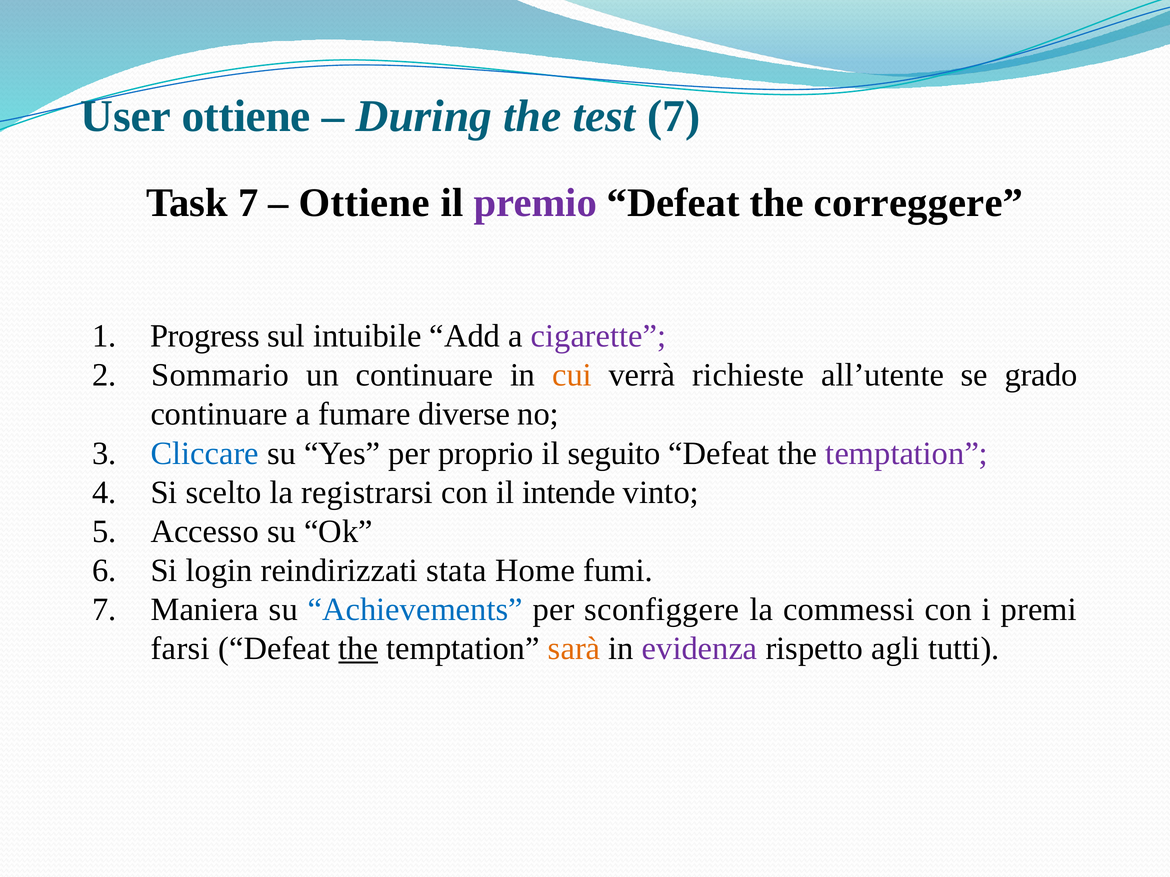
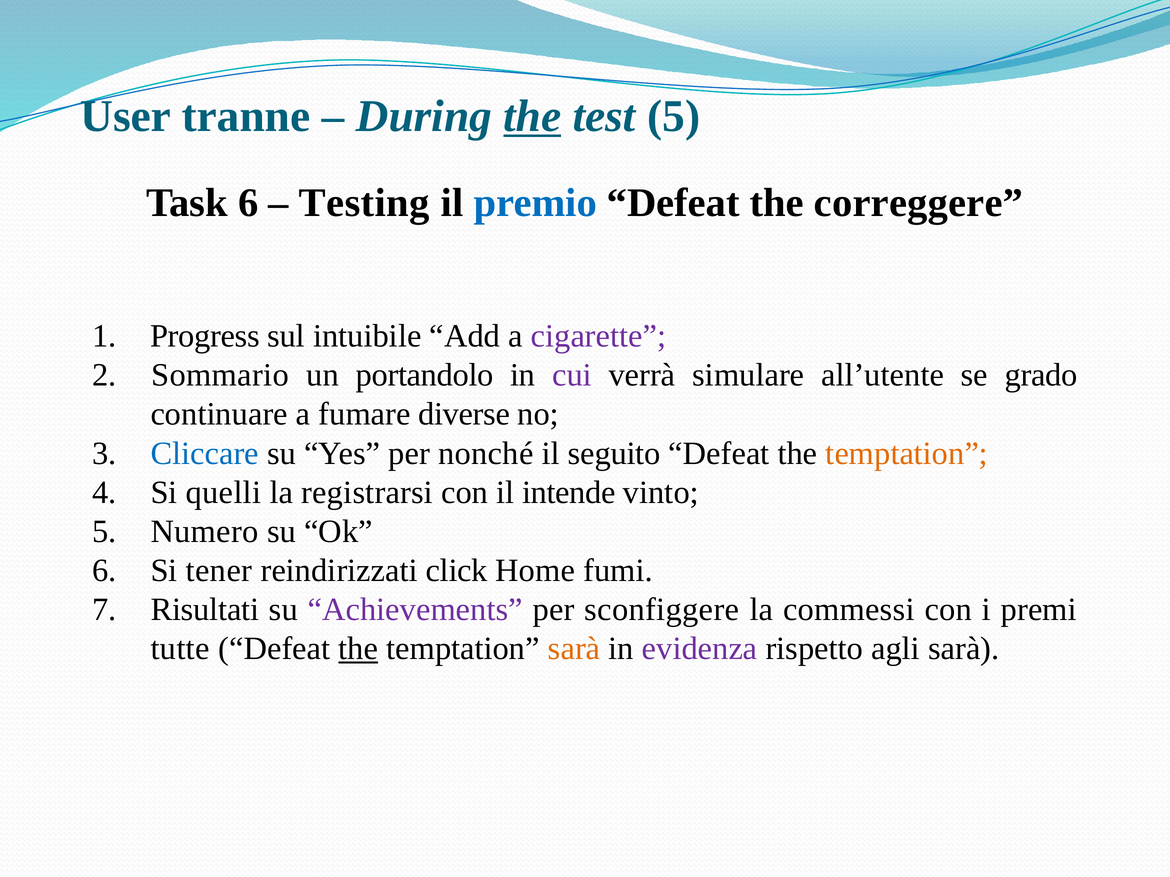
User ottiene: ottiene -> tranne
the at (532, 116) underline: none -> present
test 7: 7 -> 5
Task 7: 7 -> 6
Ottiene at (364, 203): Ottiene -> Testing
premio colour: purple -> blue
un continuare: continuare -> portandolo
cui colour: orange -> purple
richieste: richieste -> simulare
proprio: proprio -> nonché
temptation at (907, 454) colour: purple -> orange
scelto: scelto -> quelli
Accesso: Accesso -> Numero
login: login -> tener
stata: stata -> click
Maniera: Maniera -> Risultati
Achievements colour: blue -> purple
farsi: farsi -> tutte
agli tutti: tutti -> sarà
